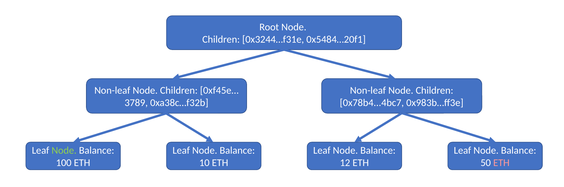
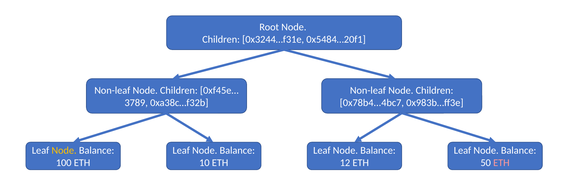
Node at (64, 150) colour: light green -> yellow
